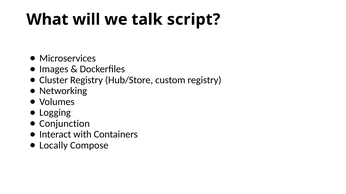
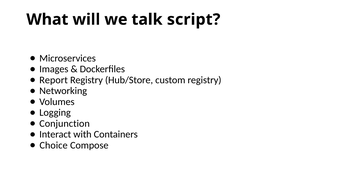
Cluster: Cluster -> Report
Locally: Locally -> Choice
